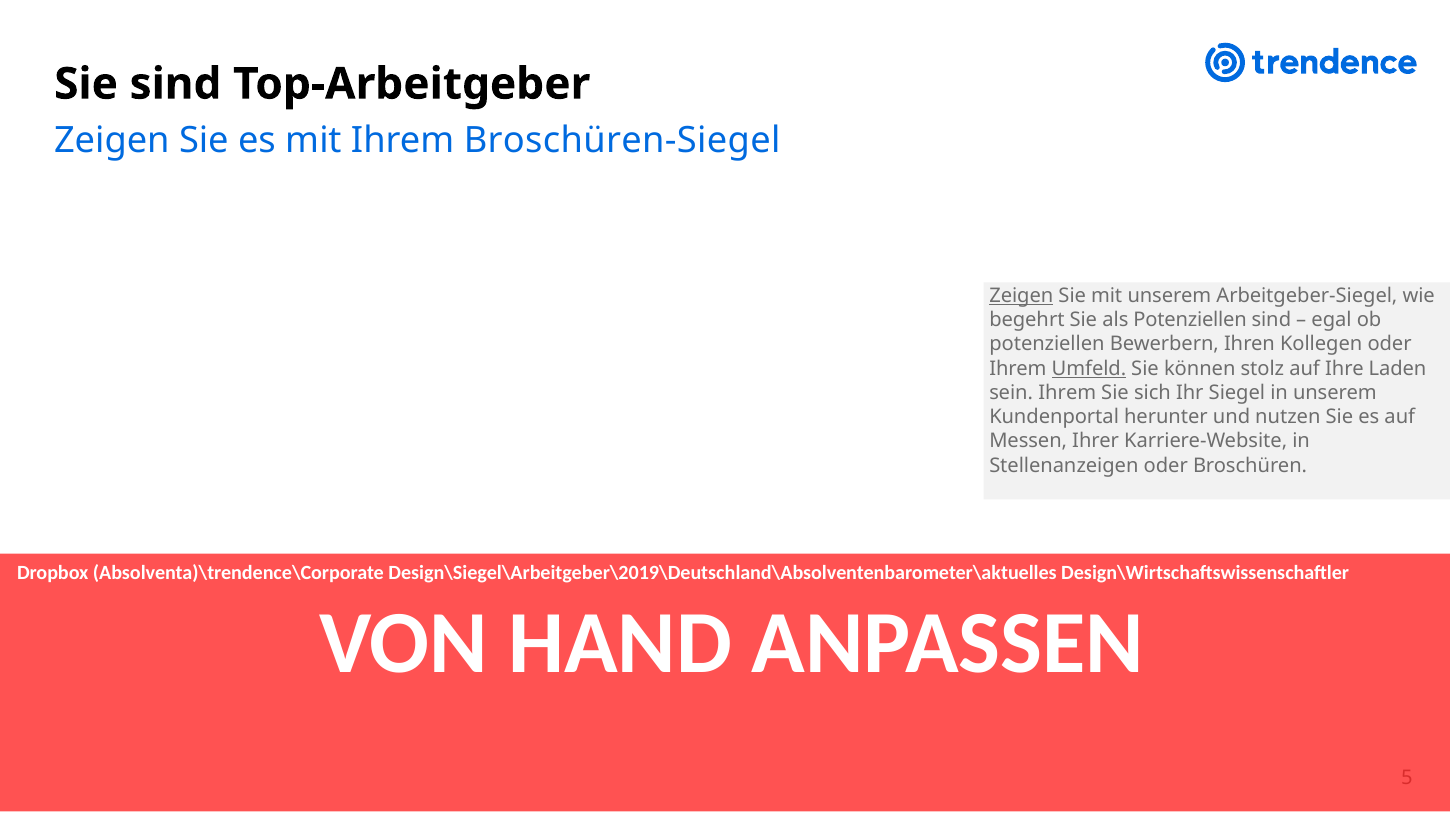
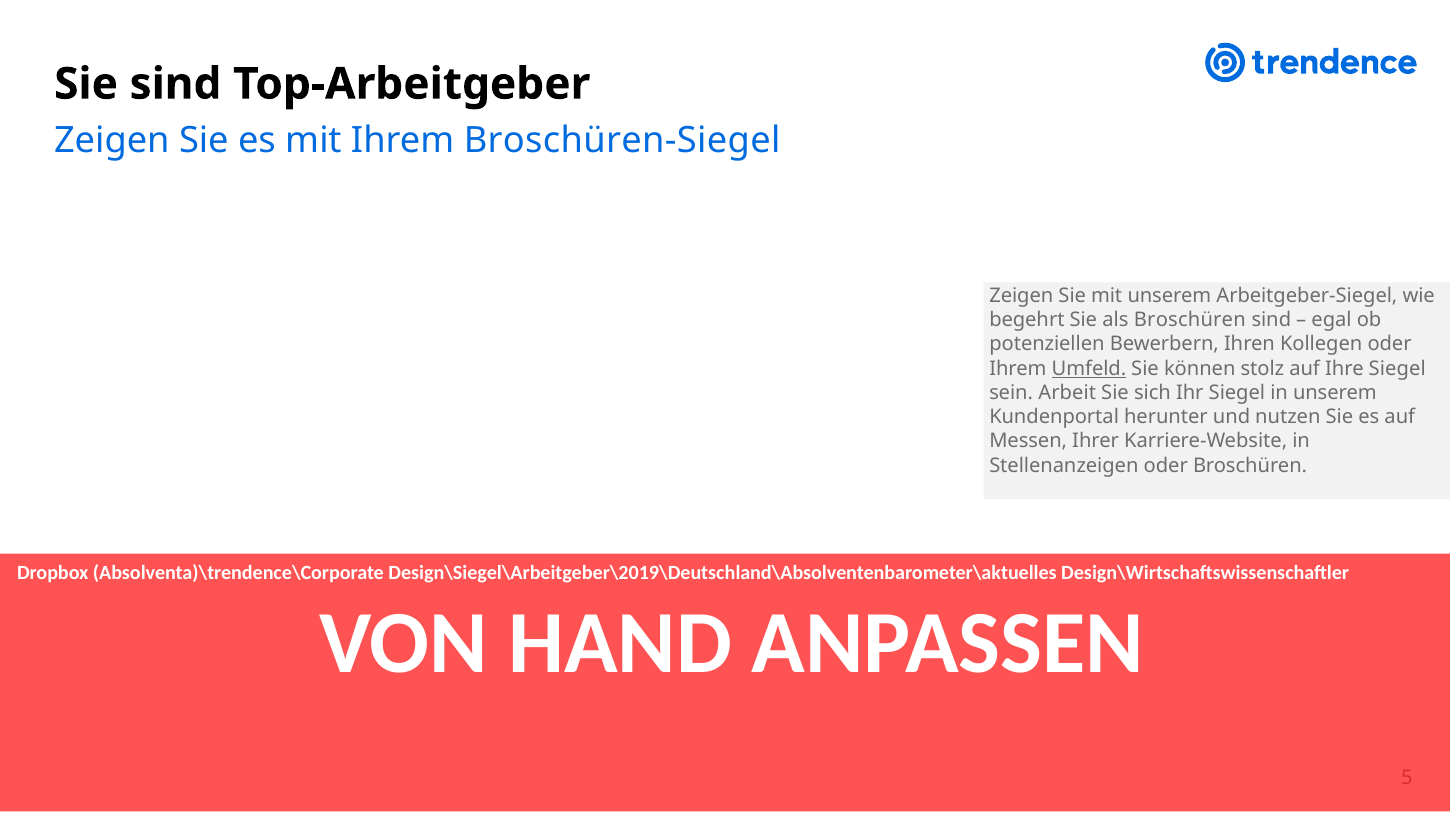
Zeigen at (1021, 296) underline: present -> none
als Potenziellen: Potenziellen -> Broschüren
Ihre Laden: Laden -> Siegel
sein Ihrem: Ihrem -> Arbeit
